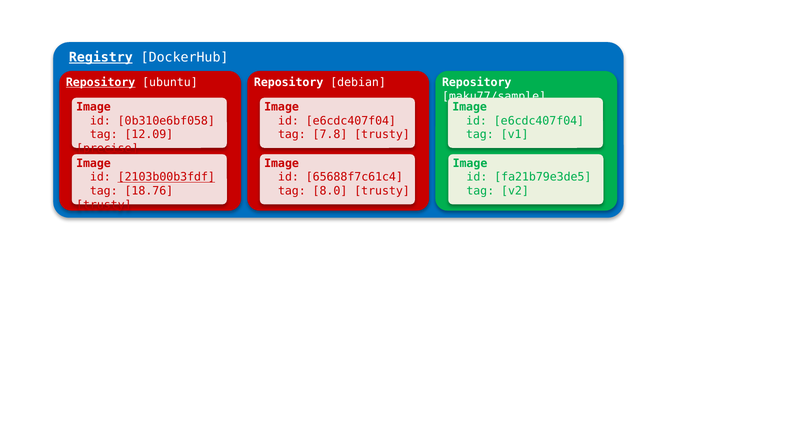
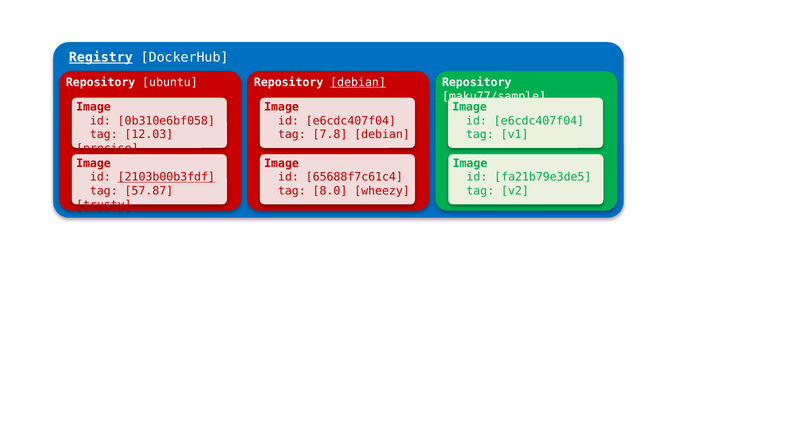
Repository at (101, 82) underline: present -> none
debian at (358, 82) underline: none -> present
12.09: 12.09 -> 12.03
trusty at (382, 135): trusty -> debian
18.76: 18.76 -> 57.87
8.0 trusty: trusty -> wheezy
